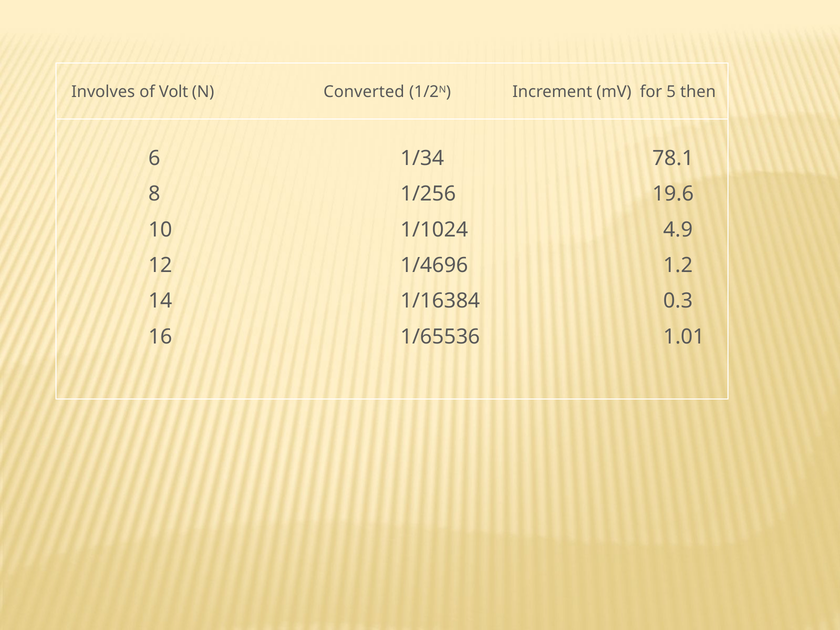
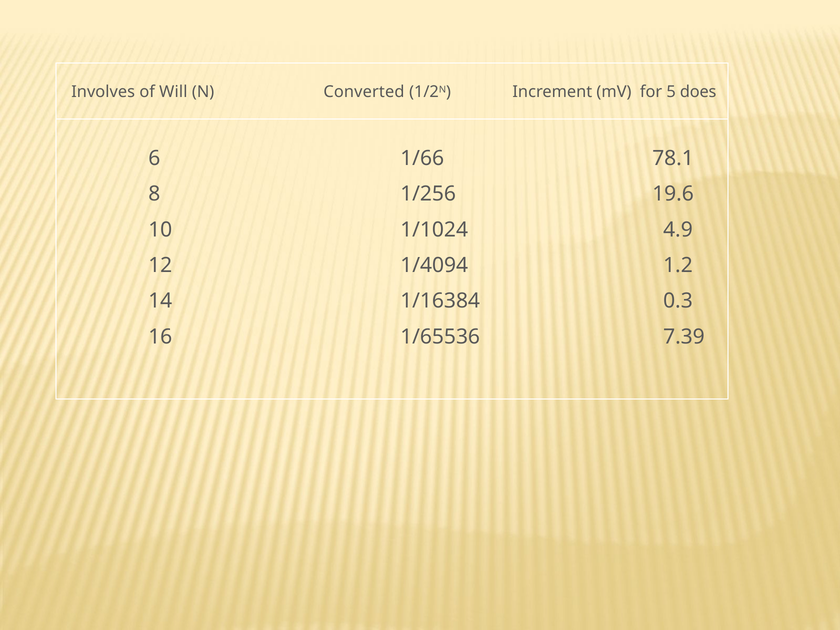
Volt: Volt -> Will
then: then -> does
1/34: 1/34 -> 1/66
1/4696: 1/4696 -> 1/4094
1.01: 1.01 -> 7.39
